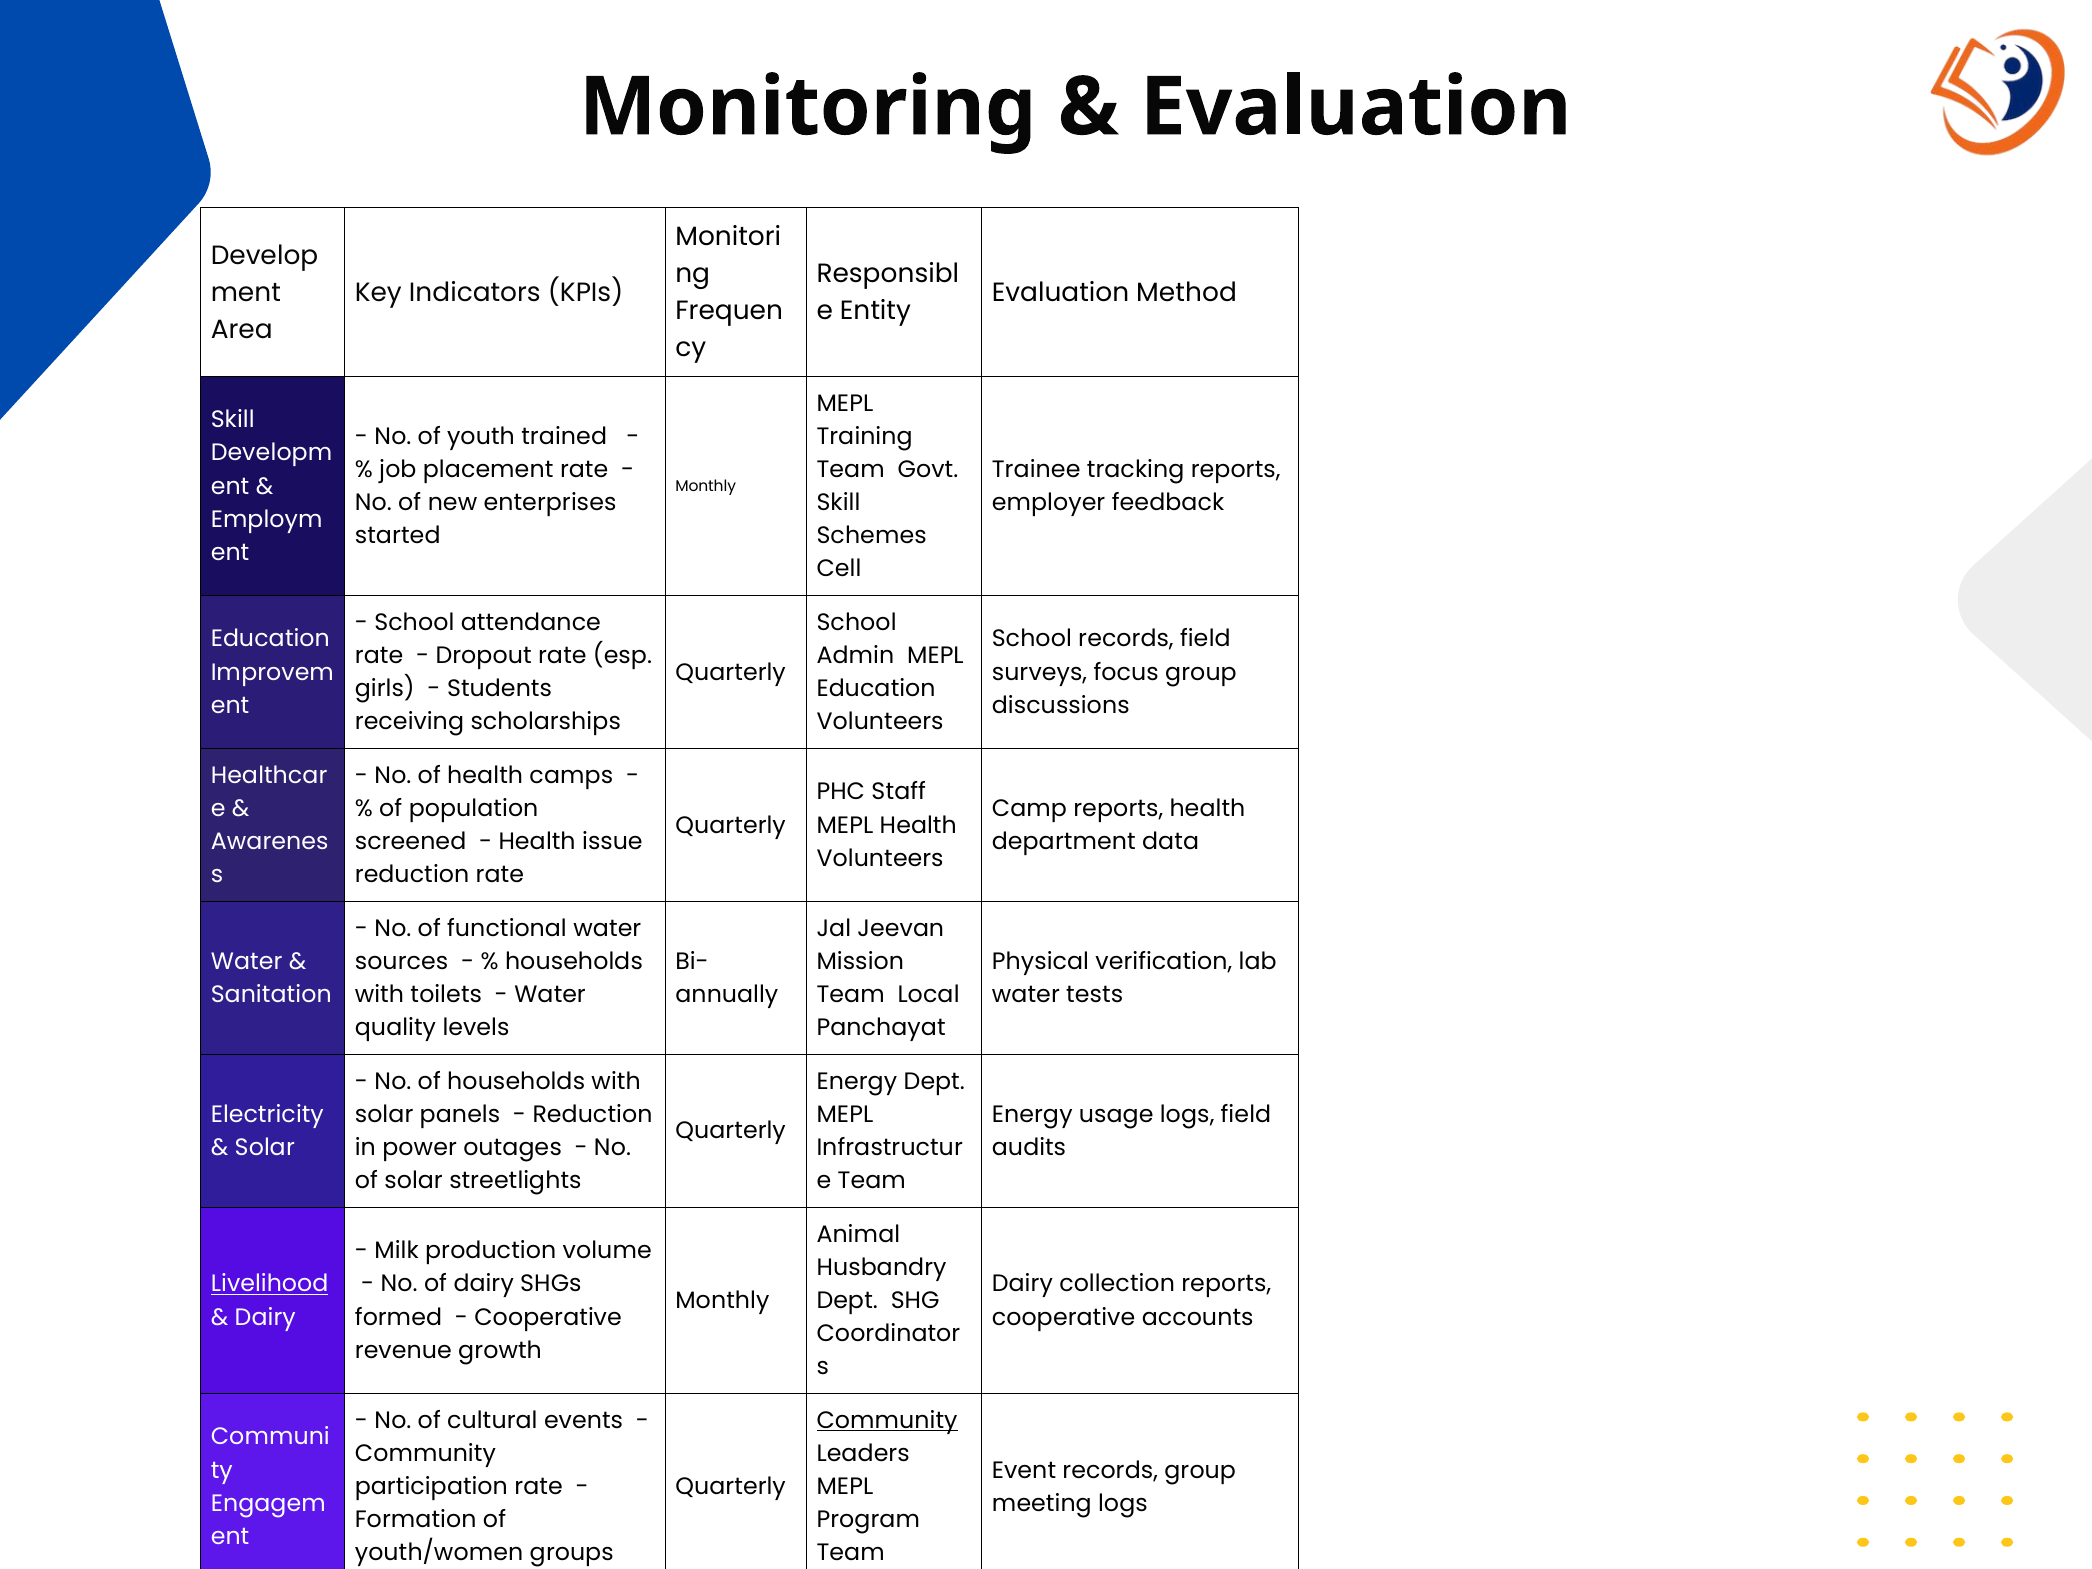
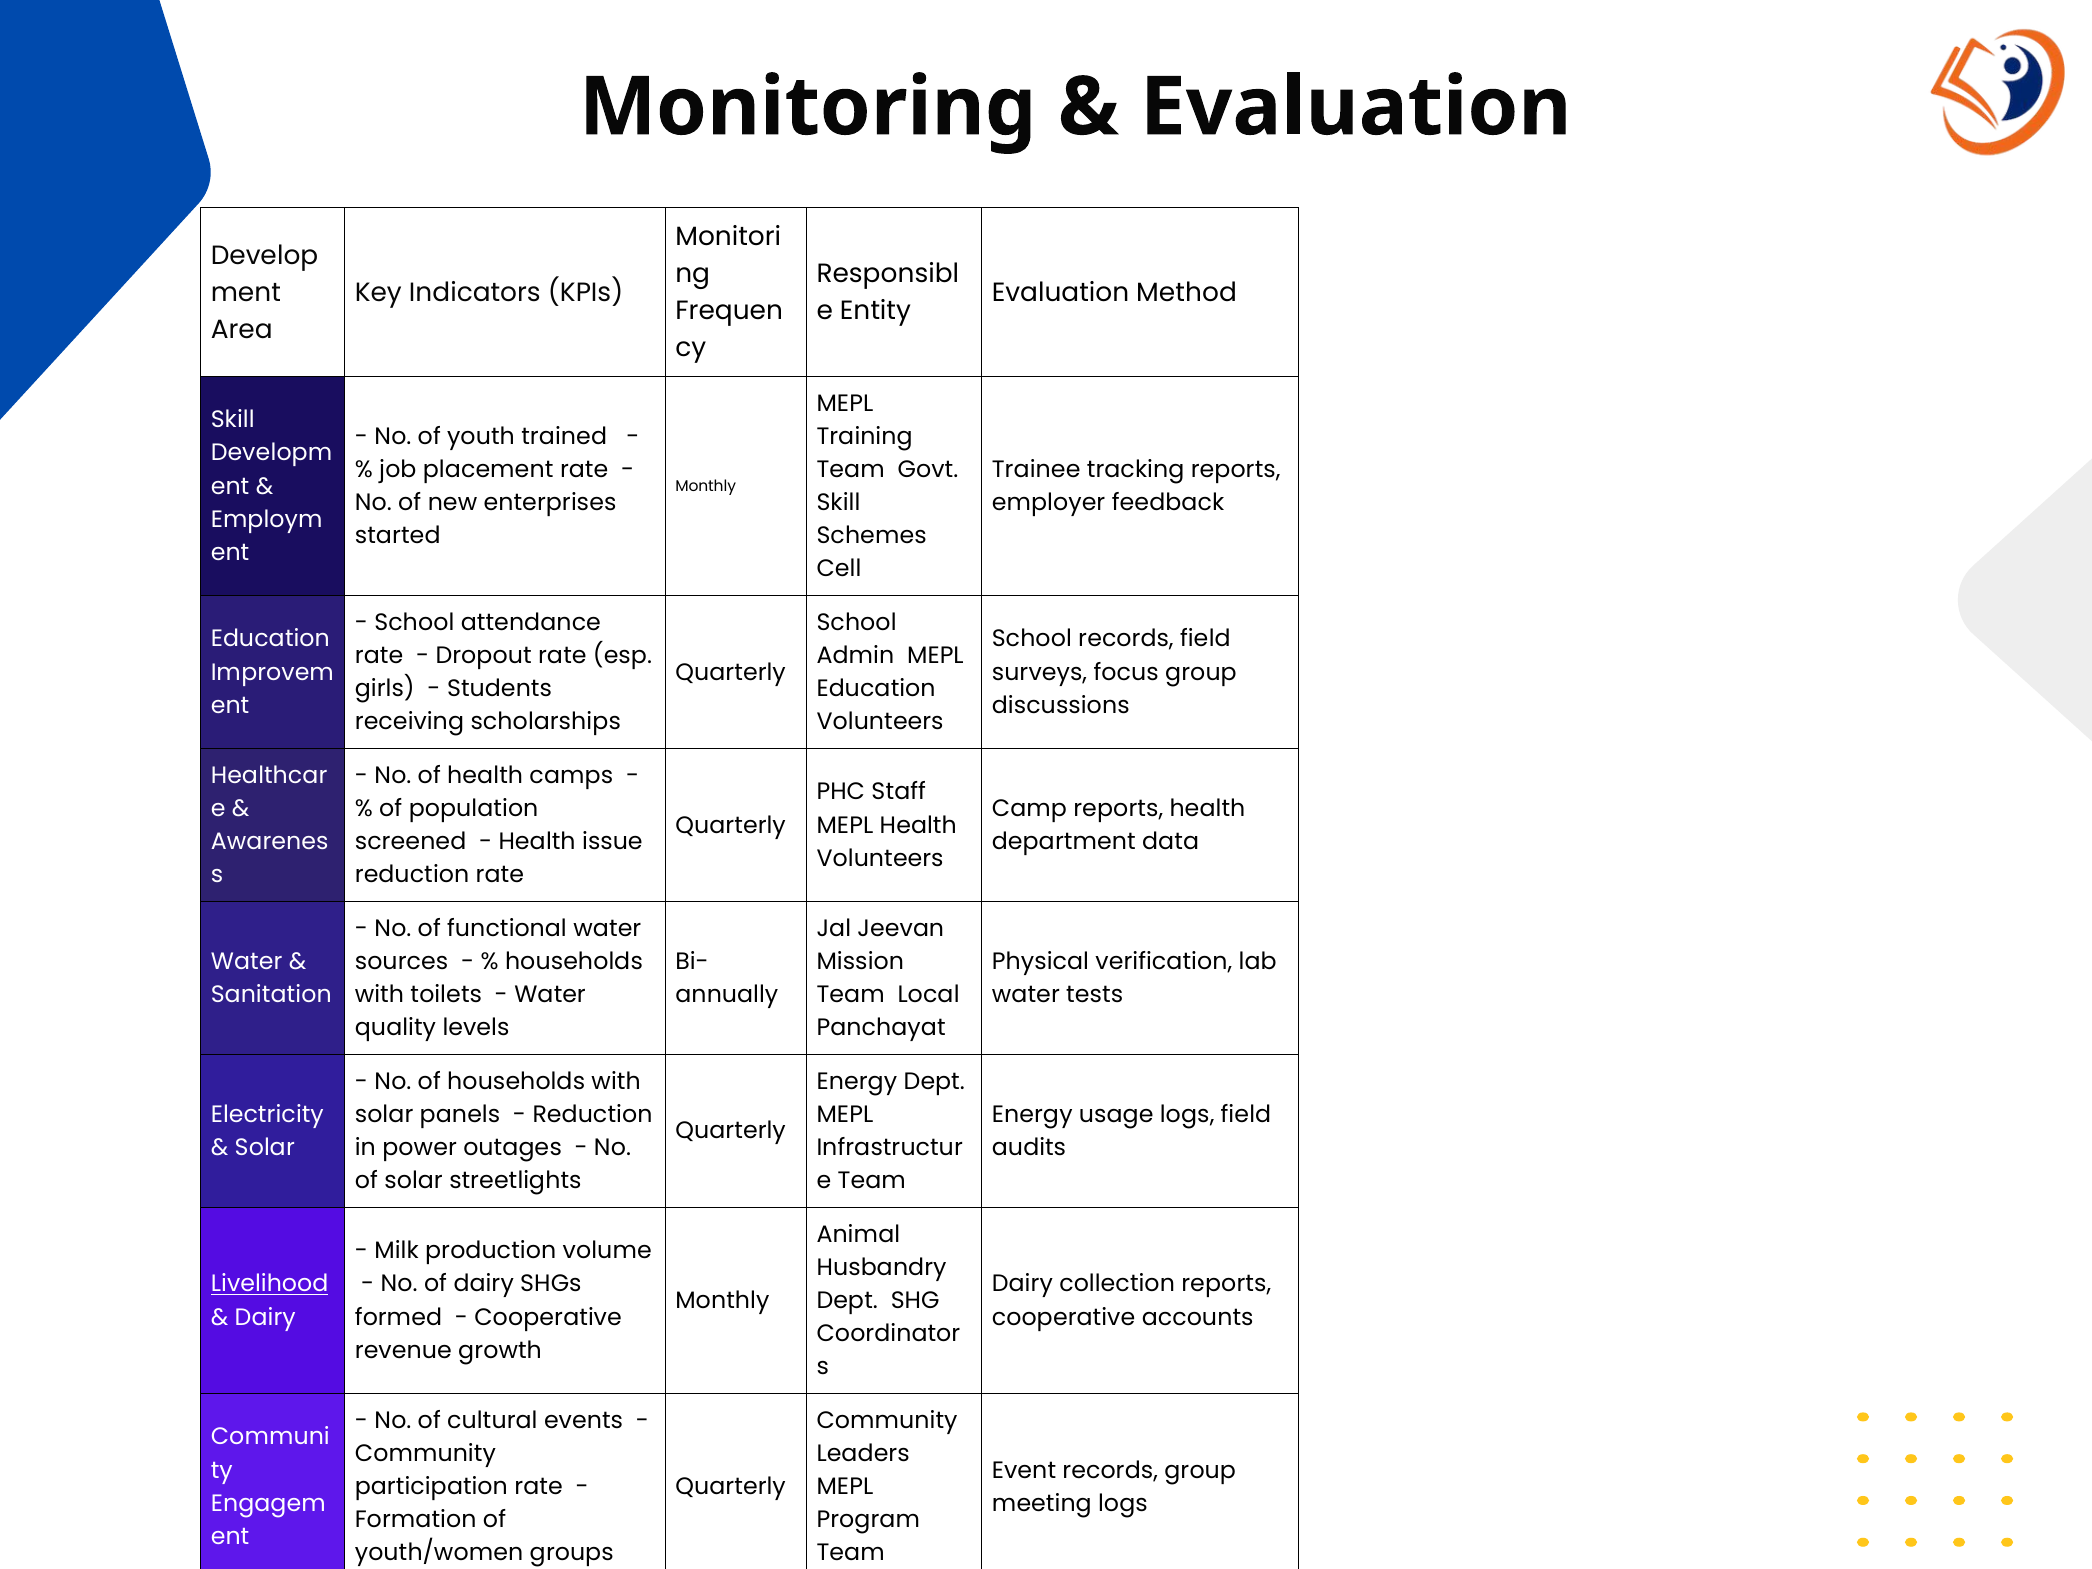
Community at (887, 1421) underline: present -> none
